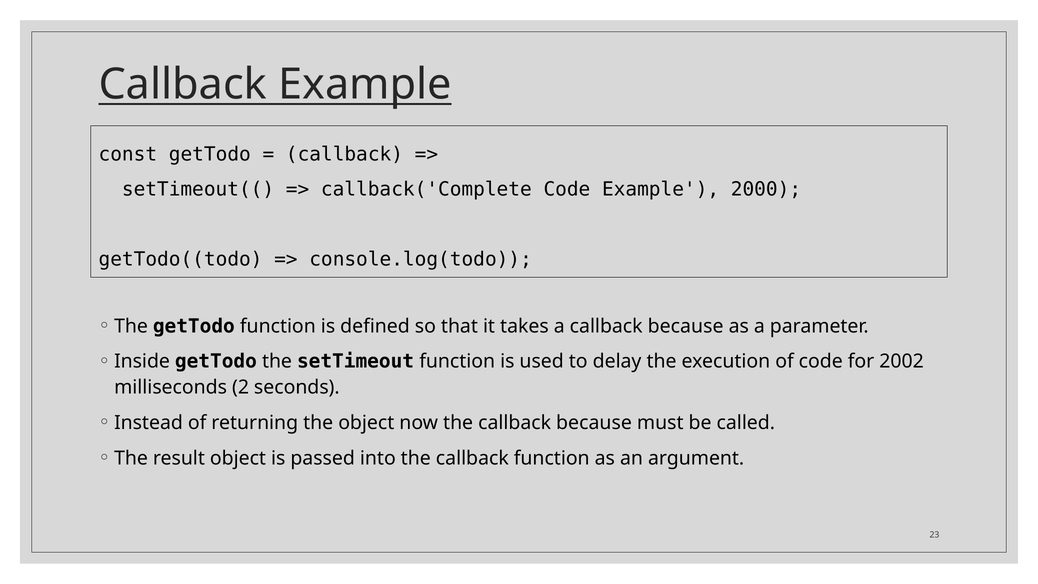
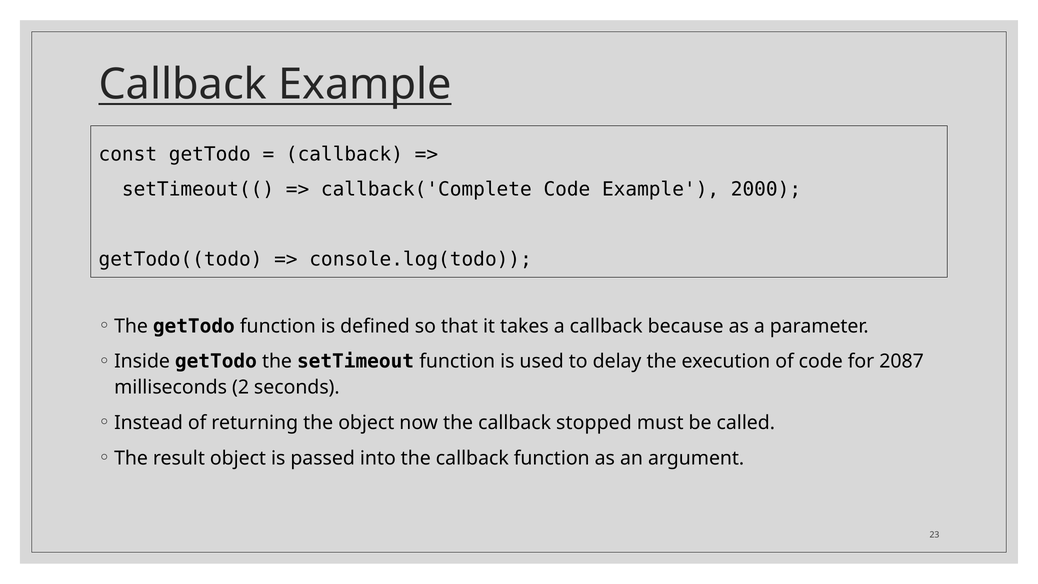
2002: 2002 -> 2087
the callback because: because -> stopped
